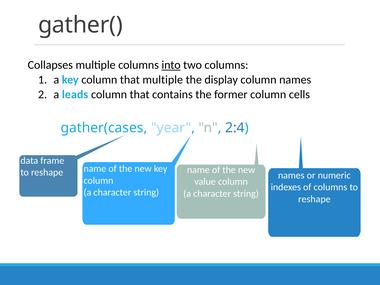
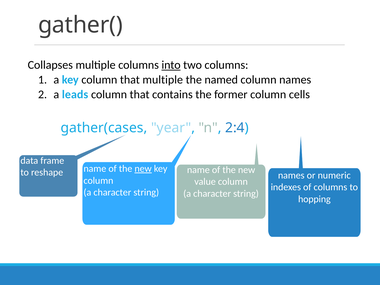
display: display -> named
new at (143, 169) underline: none -> present
reshape at (314, 199): reshape -> hopping
